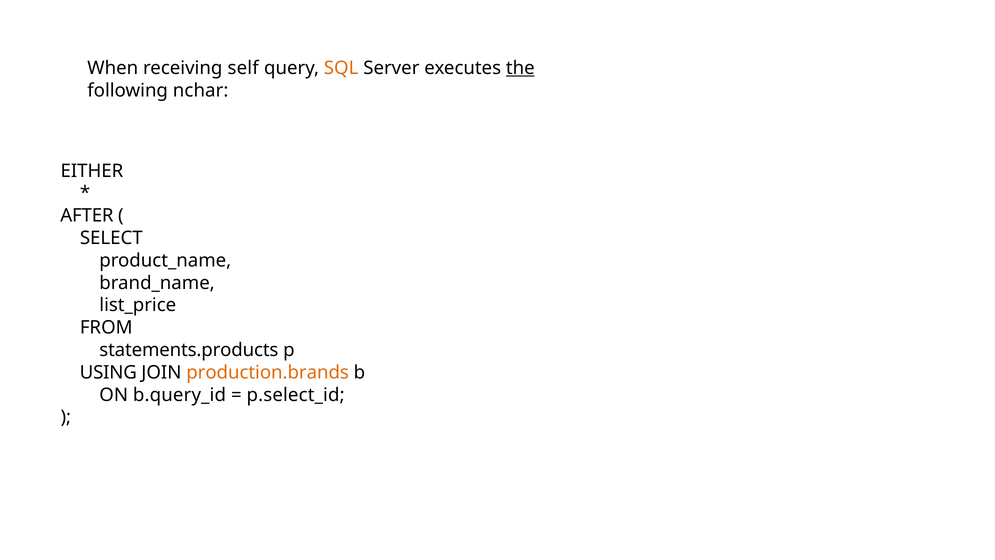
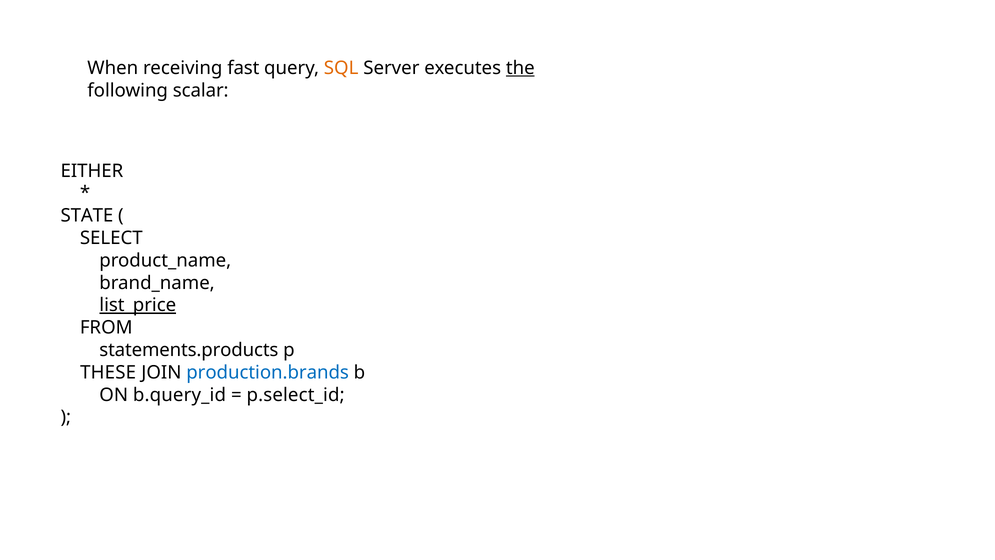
self: self -> fast
nchar: nchar -> scalar
AFTER: AFTER -> STATE
list_price underline: none -> present
USING: USING -> THESE
production.brands colour: orange -> blue
